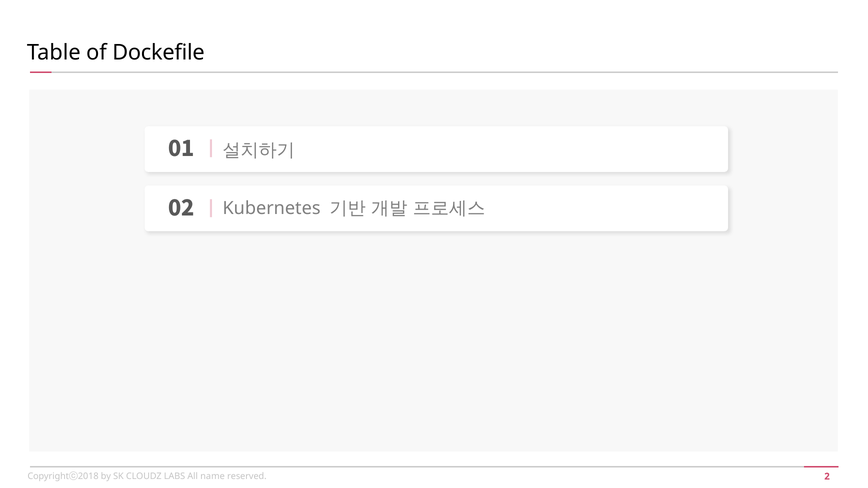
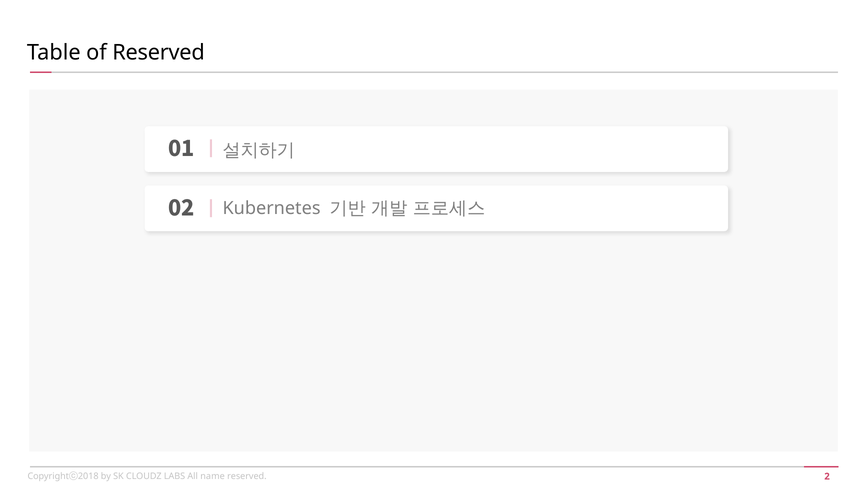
of Dockefile: Dockefile -> Reserved
